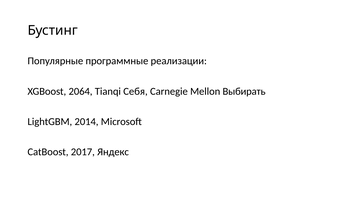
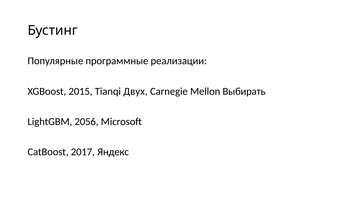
2064: 2064 -> 2015
Себя: Себя -> Двух
2014: 2014 -> 2056
